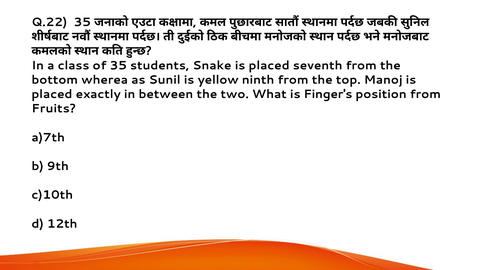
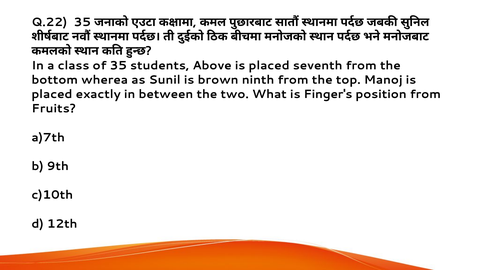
Snake: Snake -> Above
yellow: yellow -> brown
